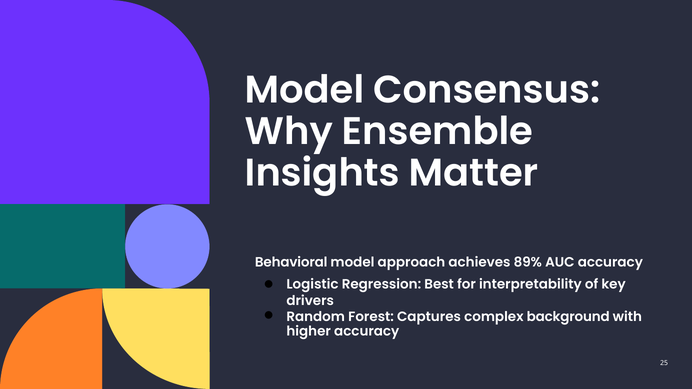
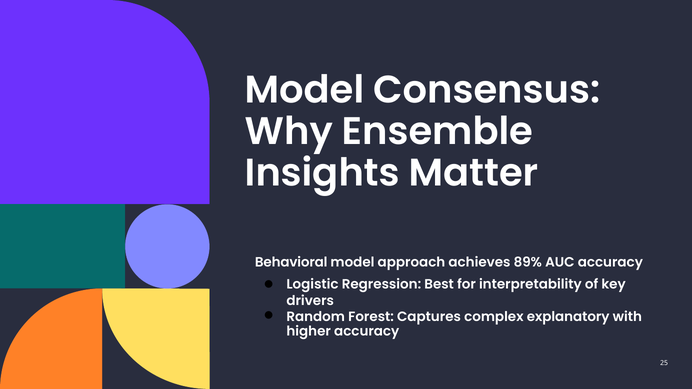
background: background -> explanatory
